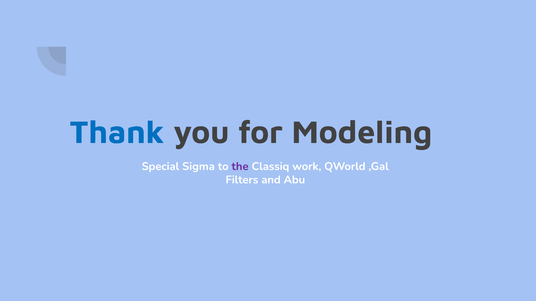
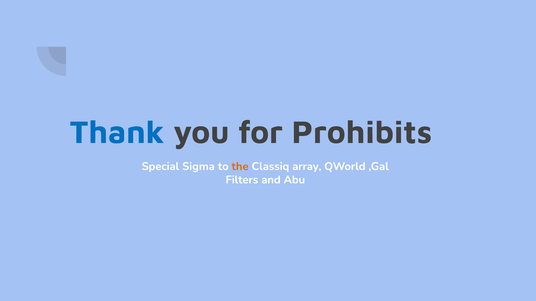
Modeling: Modeling -> Prohibits
the colour: purple -> orange
work: work -> array
